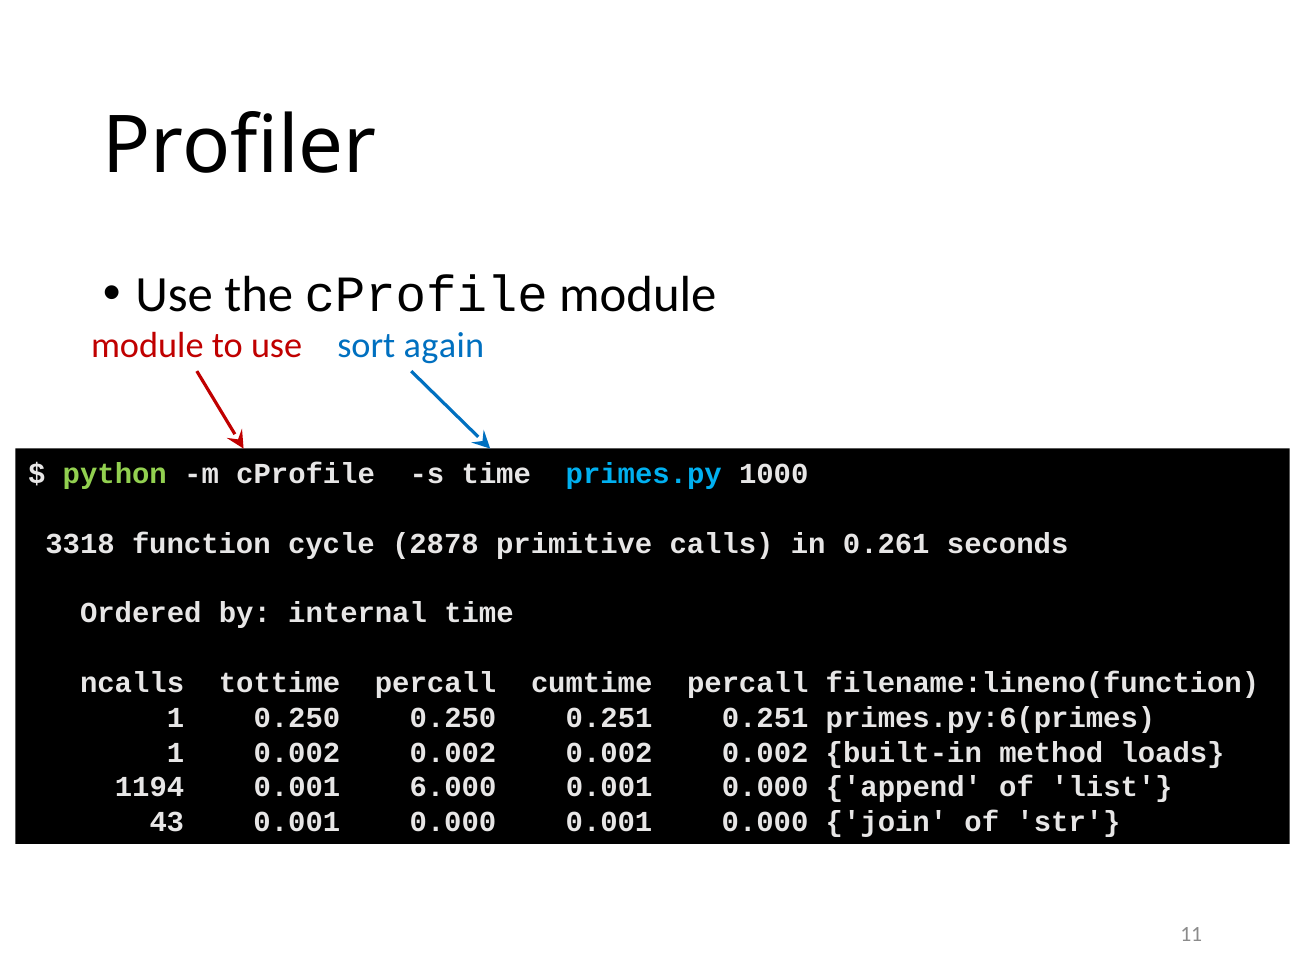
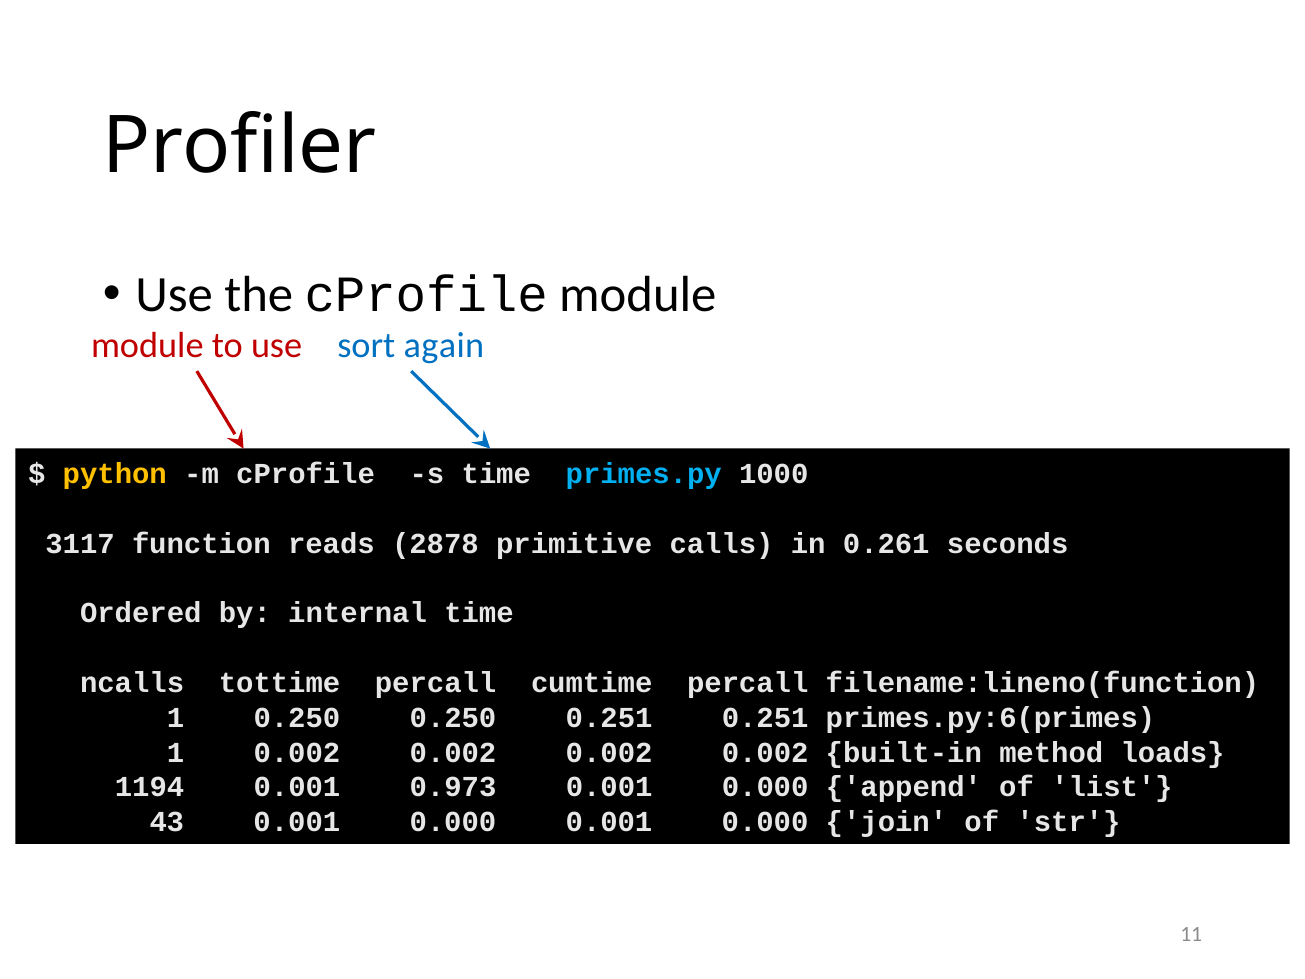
python colour: light green -> yellow
3318: 3318 -> 3117
cycle: cycle -> reads
6.000: 6.000 -> 0.973
